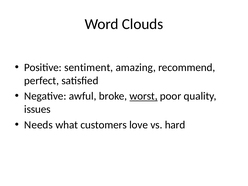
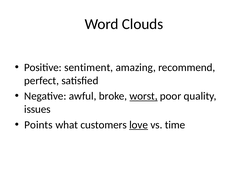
Needs: Needs -> Points
love underline: none -> present
hard: hard -> time
